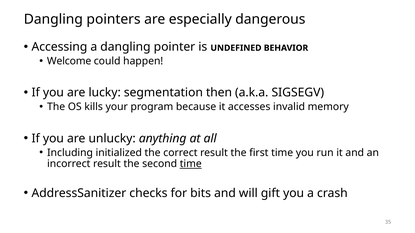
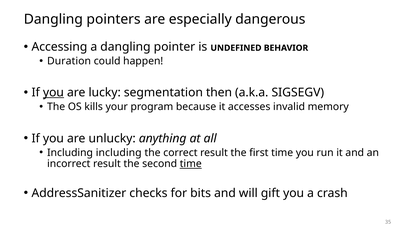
Welcome: Welcome -> Duration
you at (53, 93) underline: none -> present
Including initialized: initialized -> including
